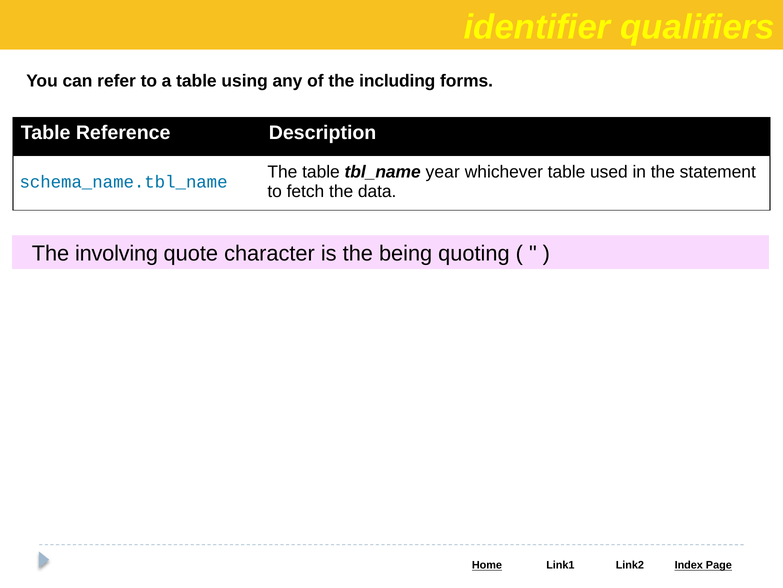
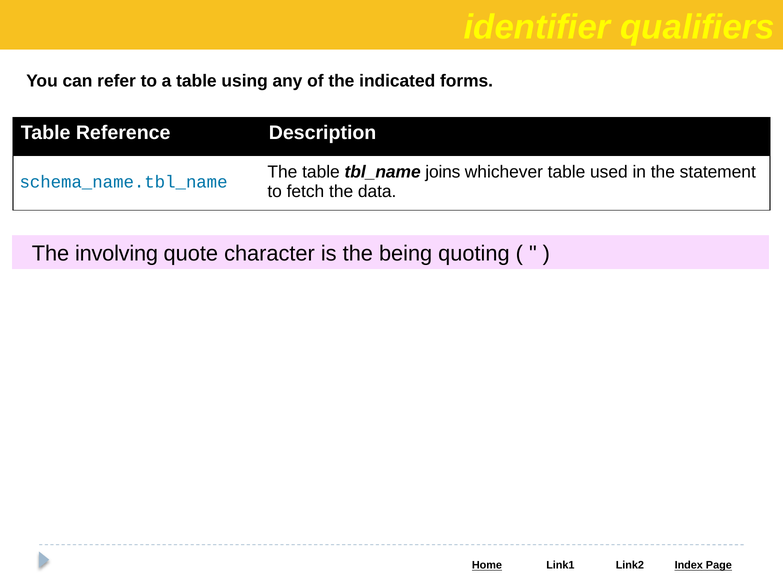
including: including -> indicated
year: year -> joins
